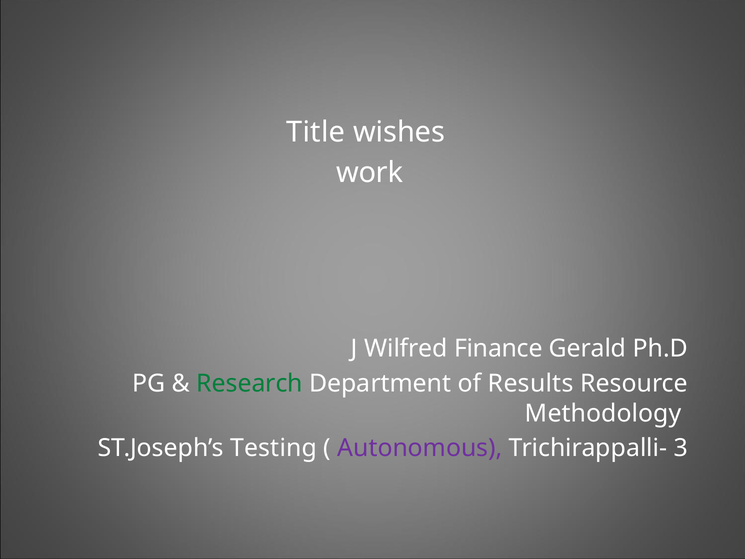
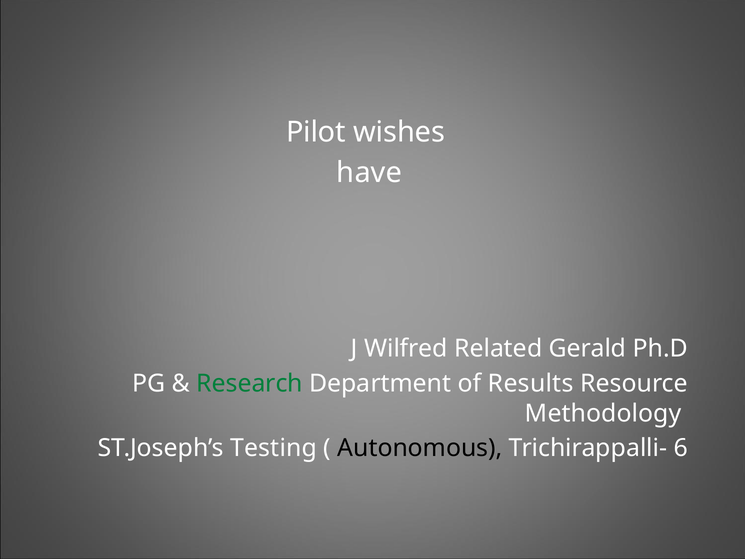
Title: Title -> Pilot
work: work -> have
Finance: Finance -> Related
Autonomous colour: purple -> black
3: 3 -> 6
